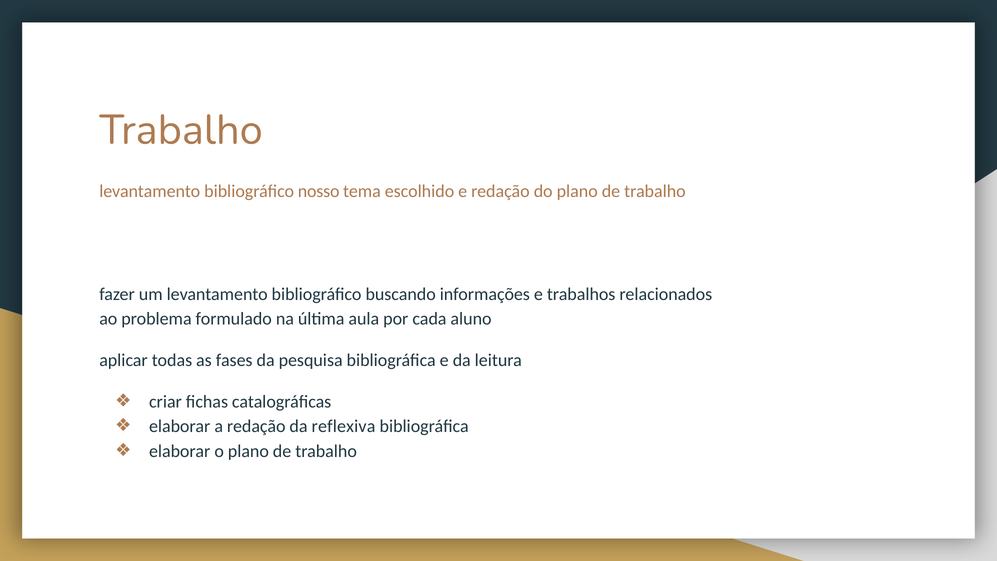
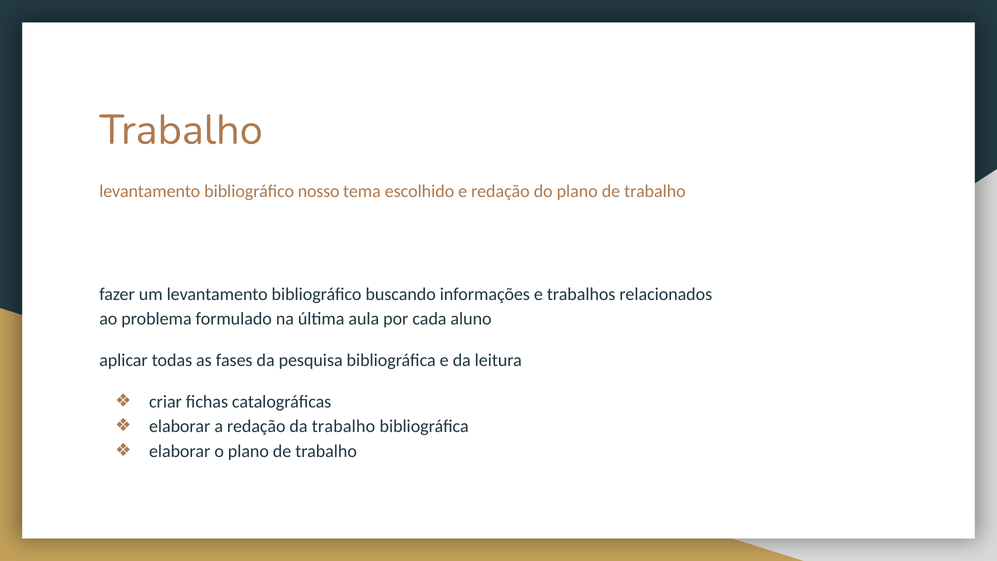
da reflexiva: reflexiva -> trabalho
